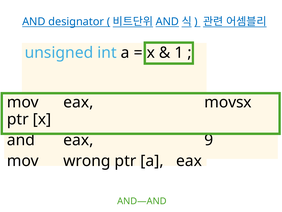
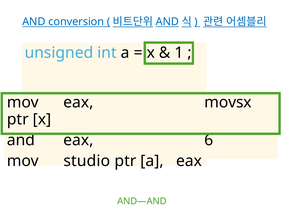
designator: designator -> conversion
9: 9 -> 6
wrong: wrong -> studio
